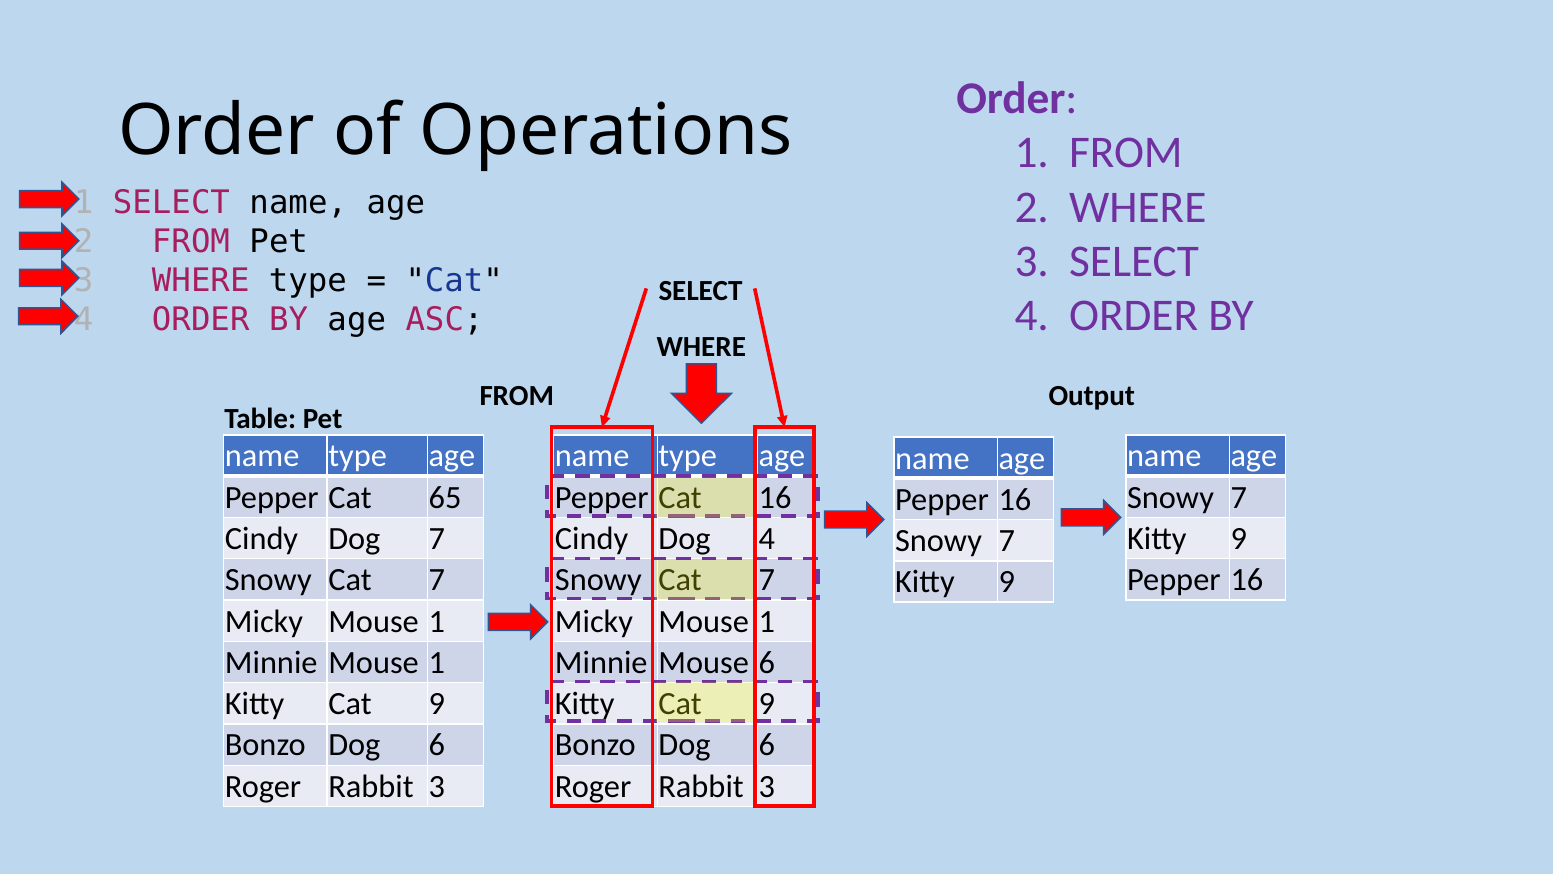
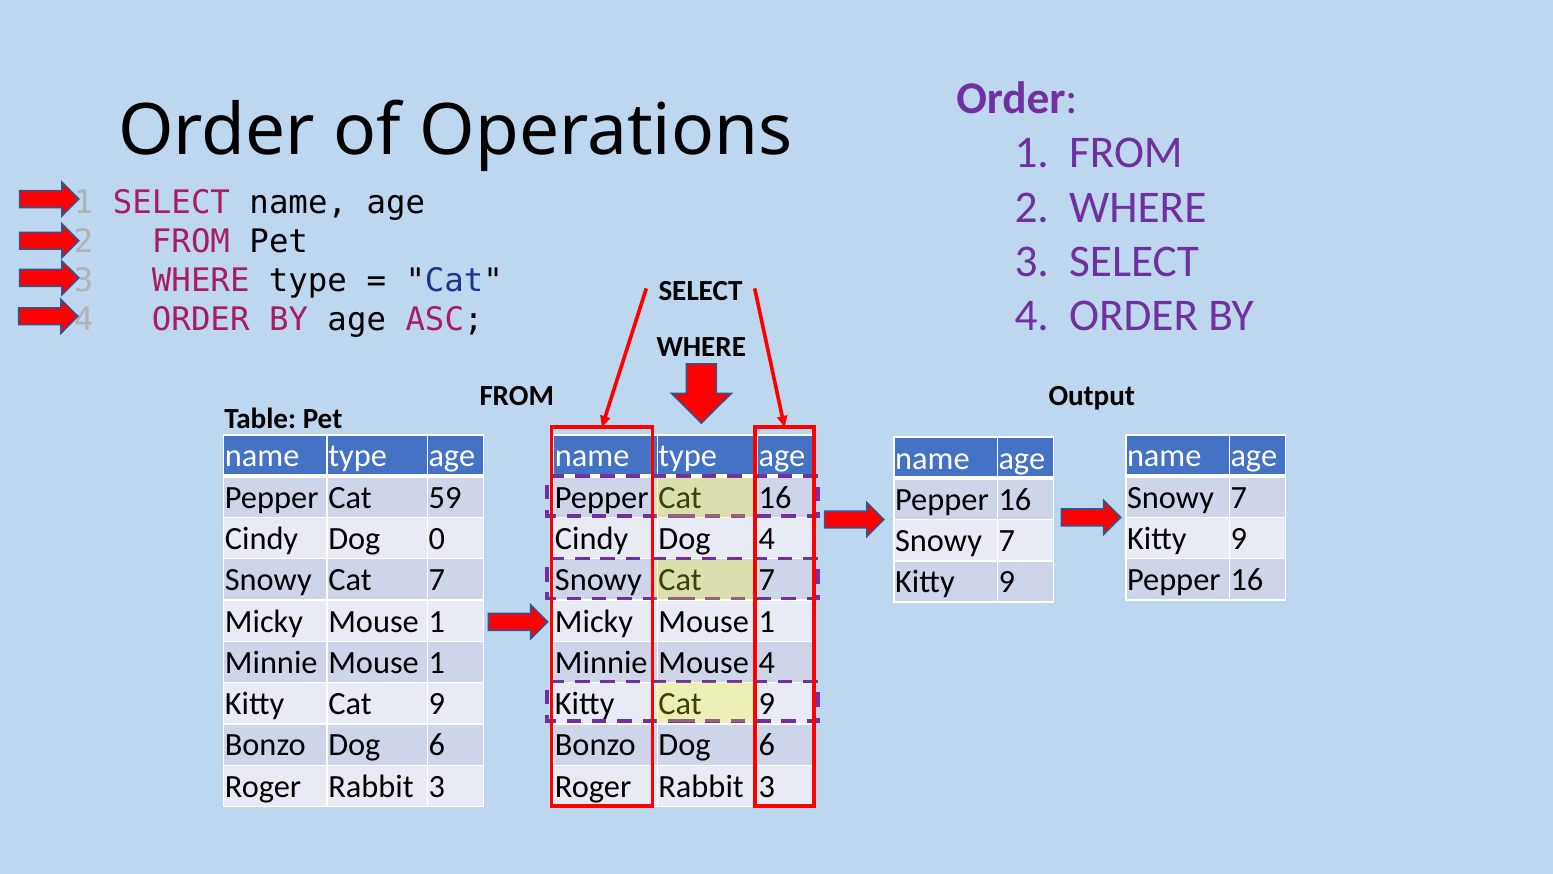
65: 65 -> 59
Dog 7: 7 -> 0
Mouse 6: 6 -> 4
